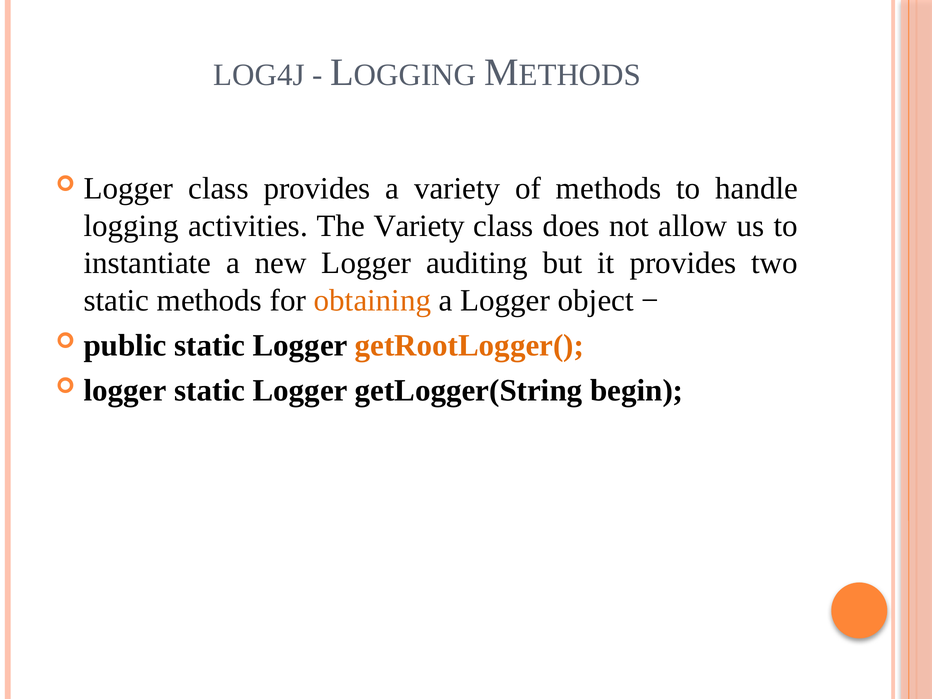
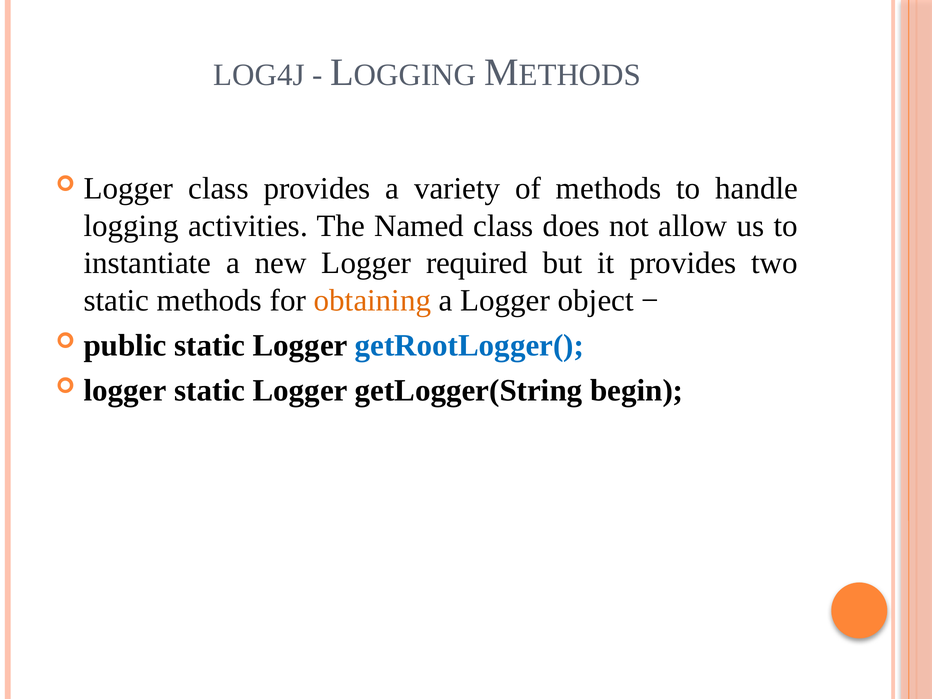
The Variety: Variety -> Named
auditing: auditing -> required
getRootLogger( colour: orange -> blue
